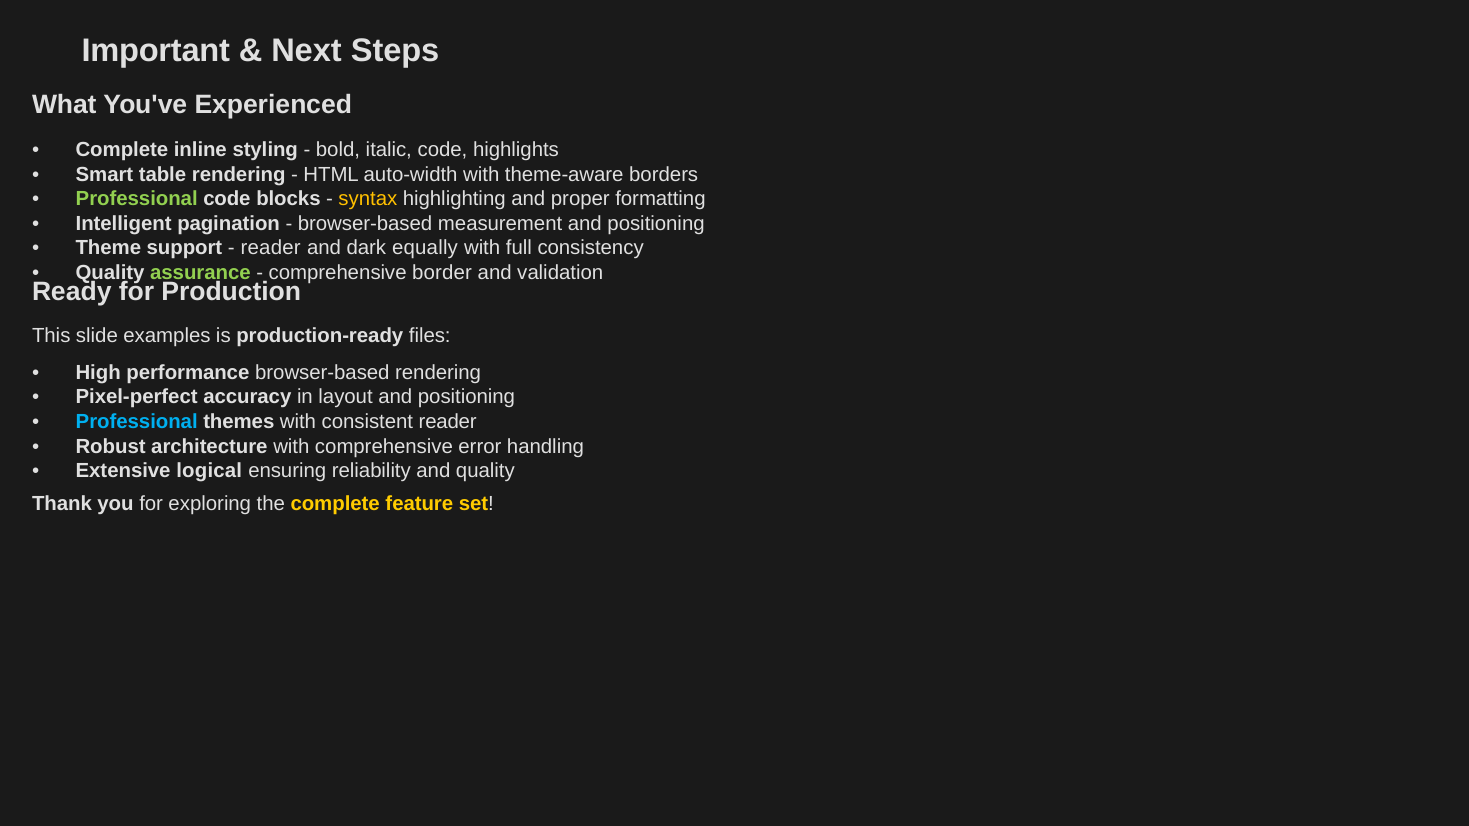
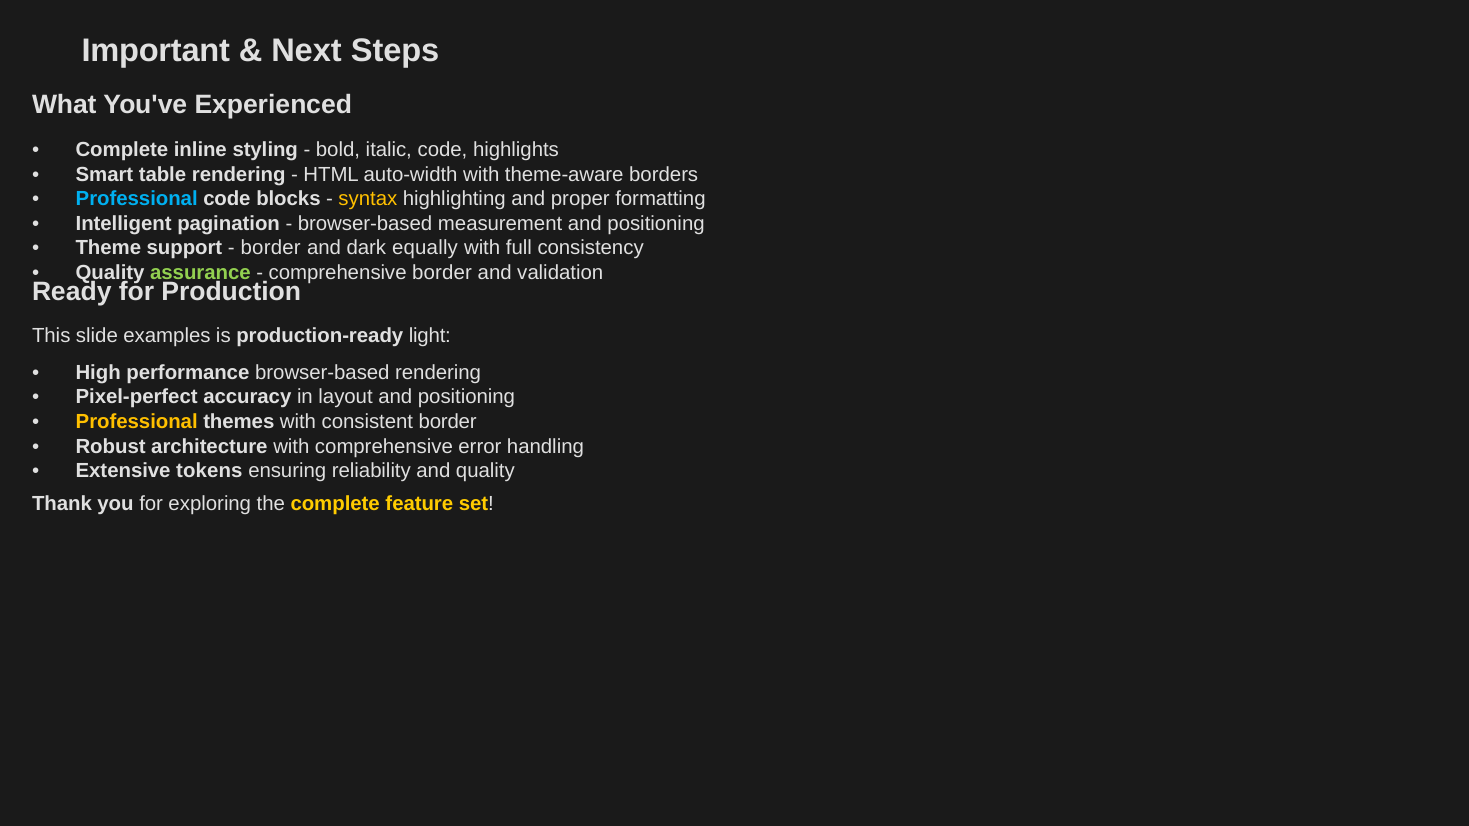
Professional at (137, 199) colour: light green -> light blue
reader at (271, 248): reader -> border
files: files -> light
Professional at (137, 422) colour: light blue -> yellow
consistent reader: reader -> border
logical: logical -> tokens
